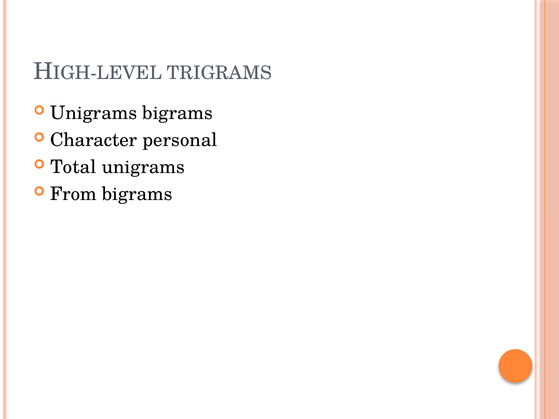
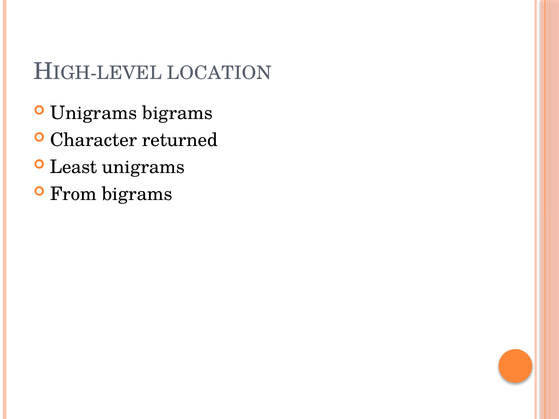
TRIGRAMS: TRIGRAMS -> LOCATION
personal: personal -> returned
Total: Total -> Least
